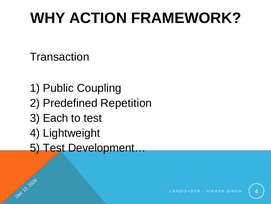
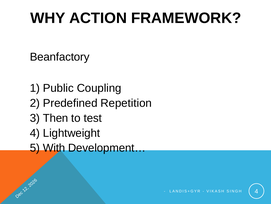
Transaction: Transaction -> Beanfactory
Each: Each -> Then
5 Test: Test -> With
